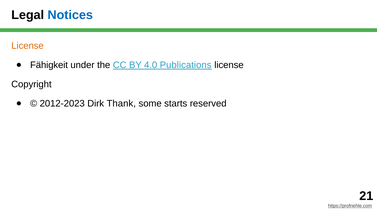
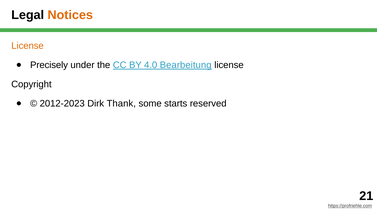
Notices colour: blue -> orange
Fähigkeit: Fähigkeit -> Precisely
Publications: Publications -> Bearbeitung
